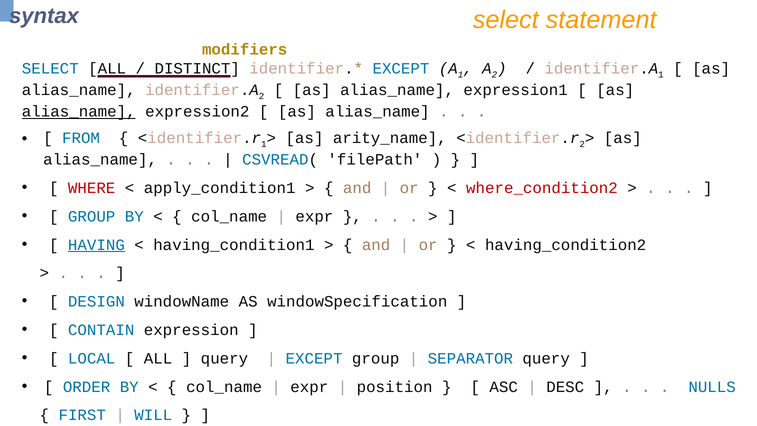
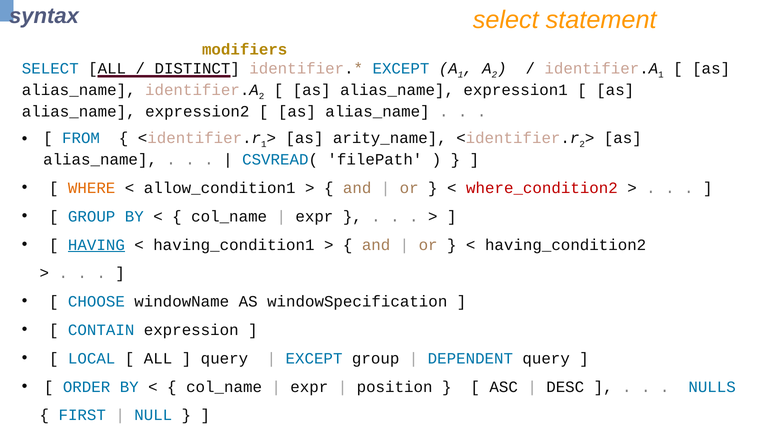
alias_name at (79, 112) underline: present -> none
WHERE colour: red -> orange
apply_condition1: apply_condition1 -> allow_condition1
DESIGN: DESIGN -> CHOOSE
SEPARATOR: SEPARATOR -> DEPENDENT
WILL: WILL -> NULL
